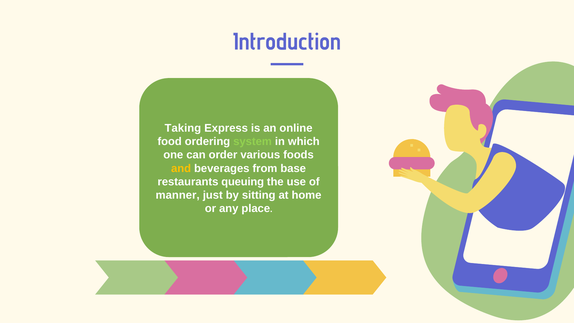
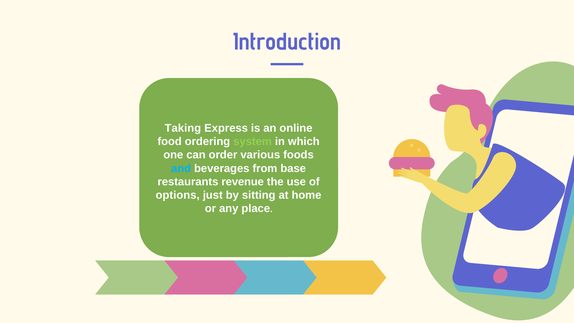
and colour: yellow -> light blue
queuing: queuing -> revenue
manner: manner -> options
